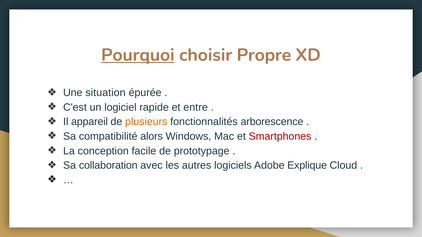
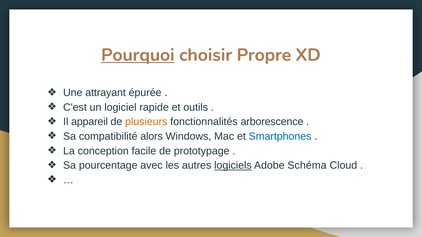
situation: situation -> attrayant
entre: entre -> outils
Smartphones colour: red -> blue
collaboration: collaboration -> pourcentage
logiciels underline: none -> present
Explique: Explique -> Schéma
